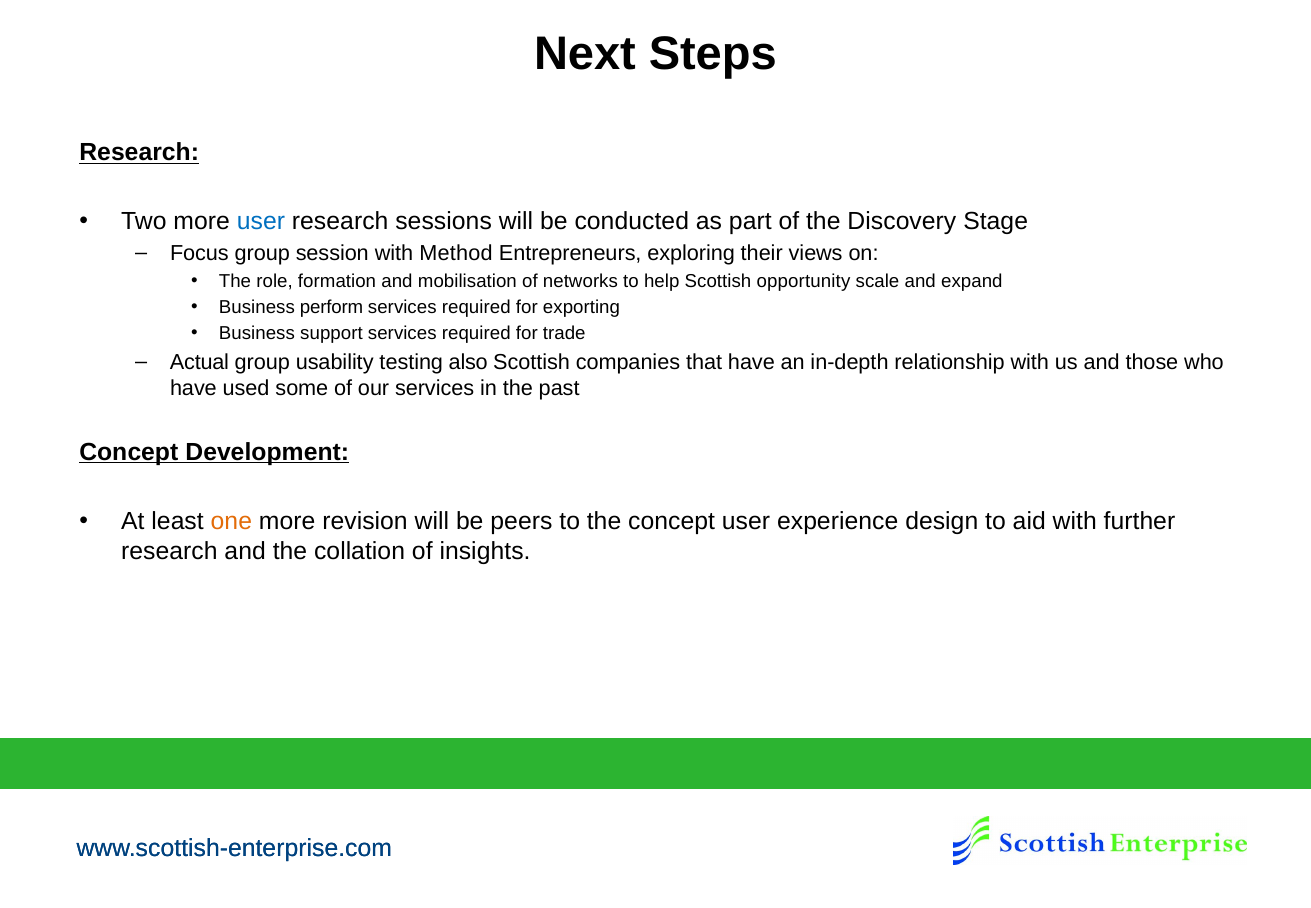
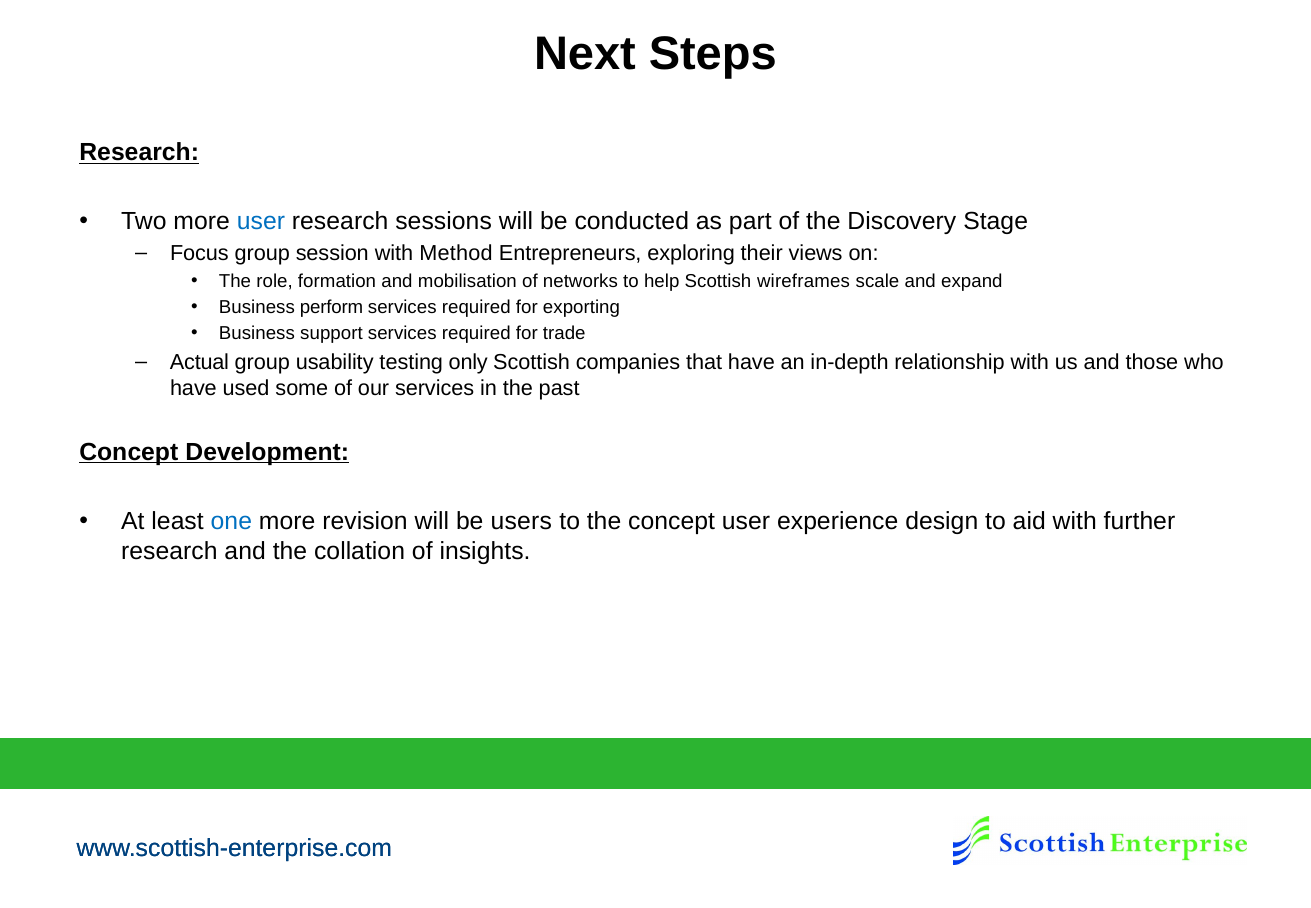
opportunity: opportunity -> wireframes
also: also -> only
one colour: orange -> blue
peers: peers -> users
